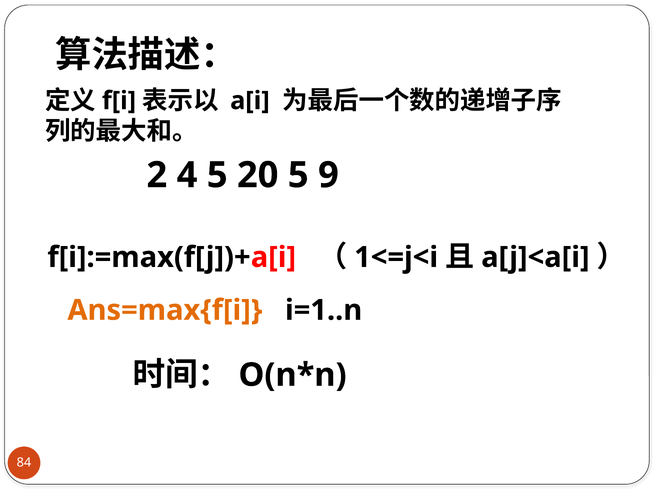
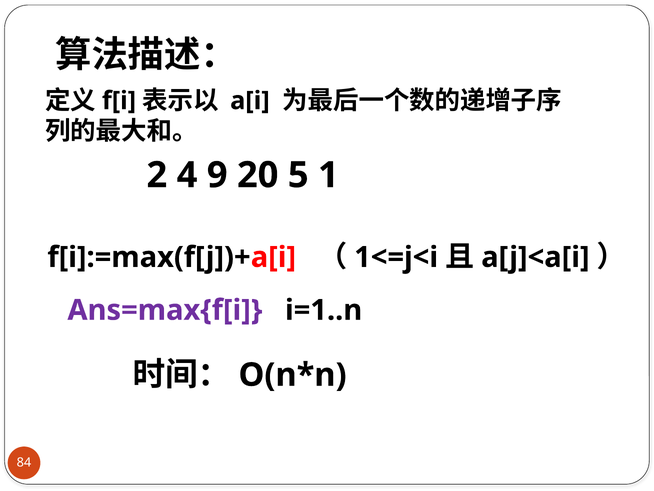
4 5: 5 -> 9
9: 9 -> 1
Ans=max{f[i colour: orange -> purple
